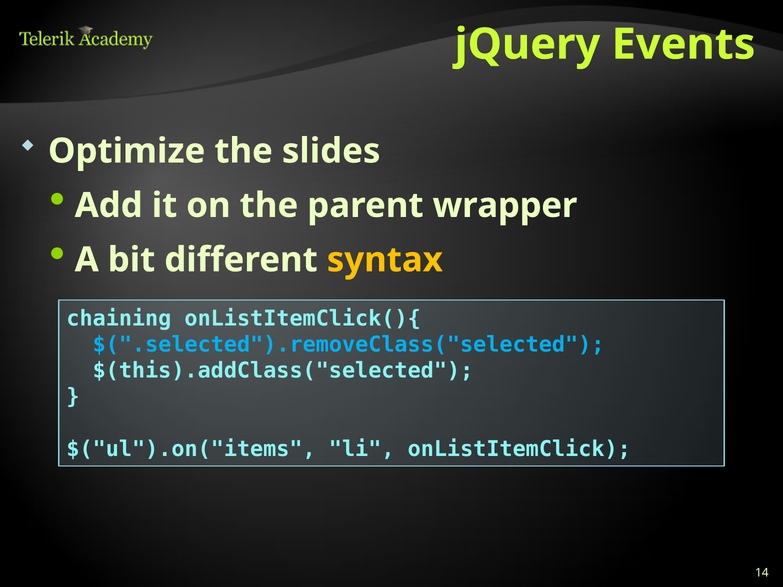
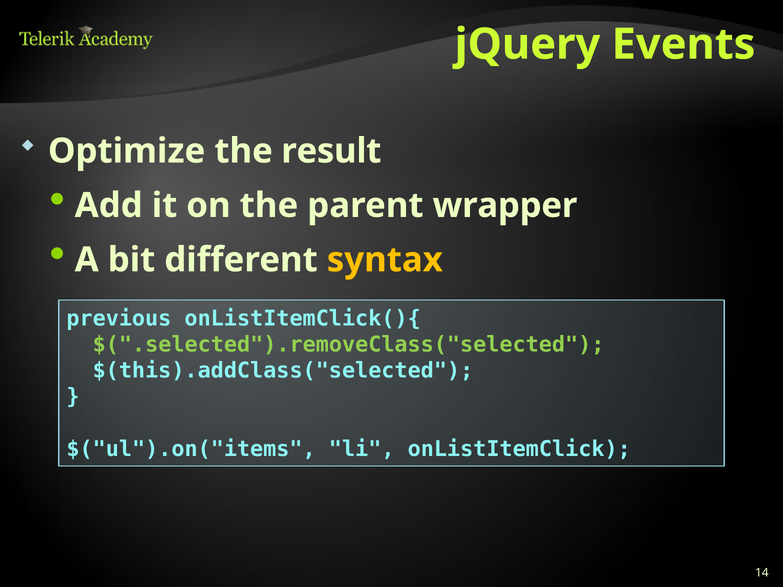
slides: slides -> result
chaining: chaining -> previous
$(".selected").removeClass("selected colour: light blue -> light green
